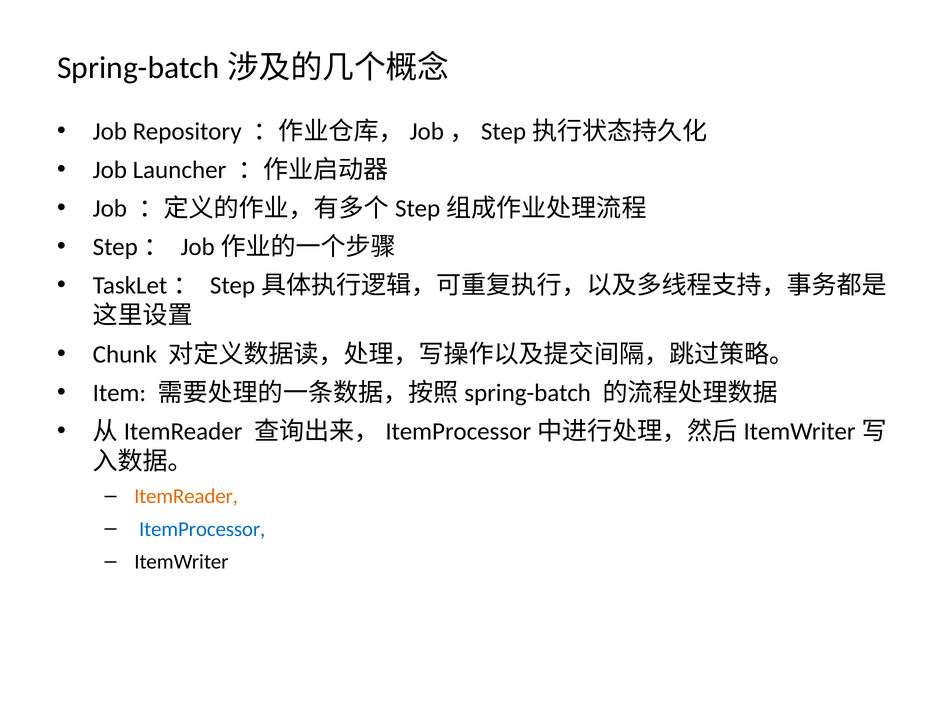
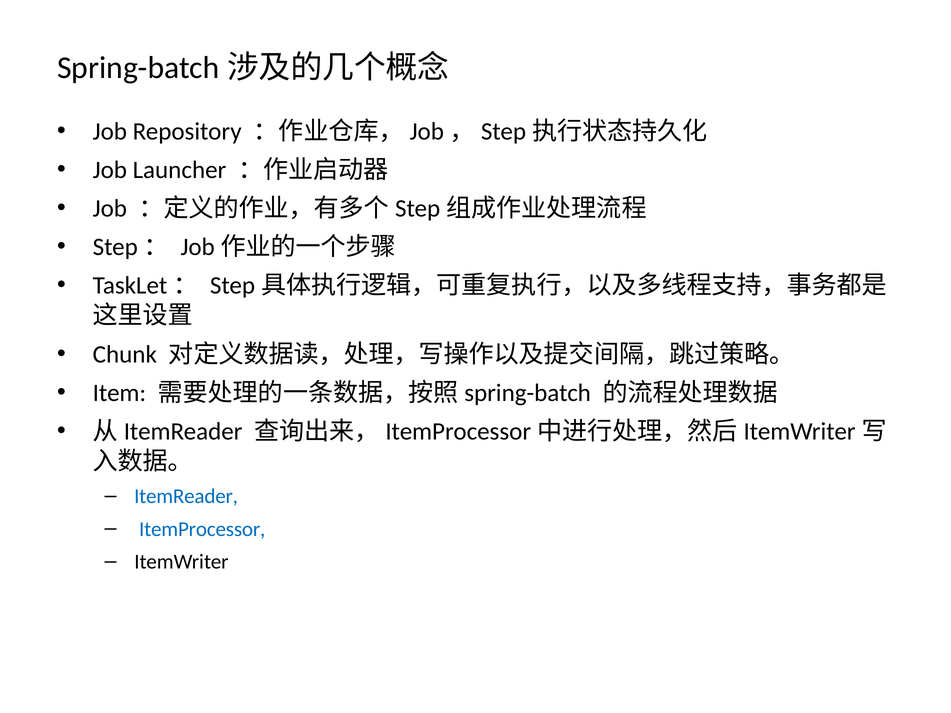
ItemReader colour: orange -> blue
